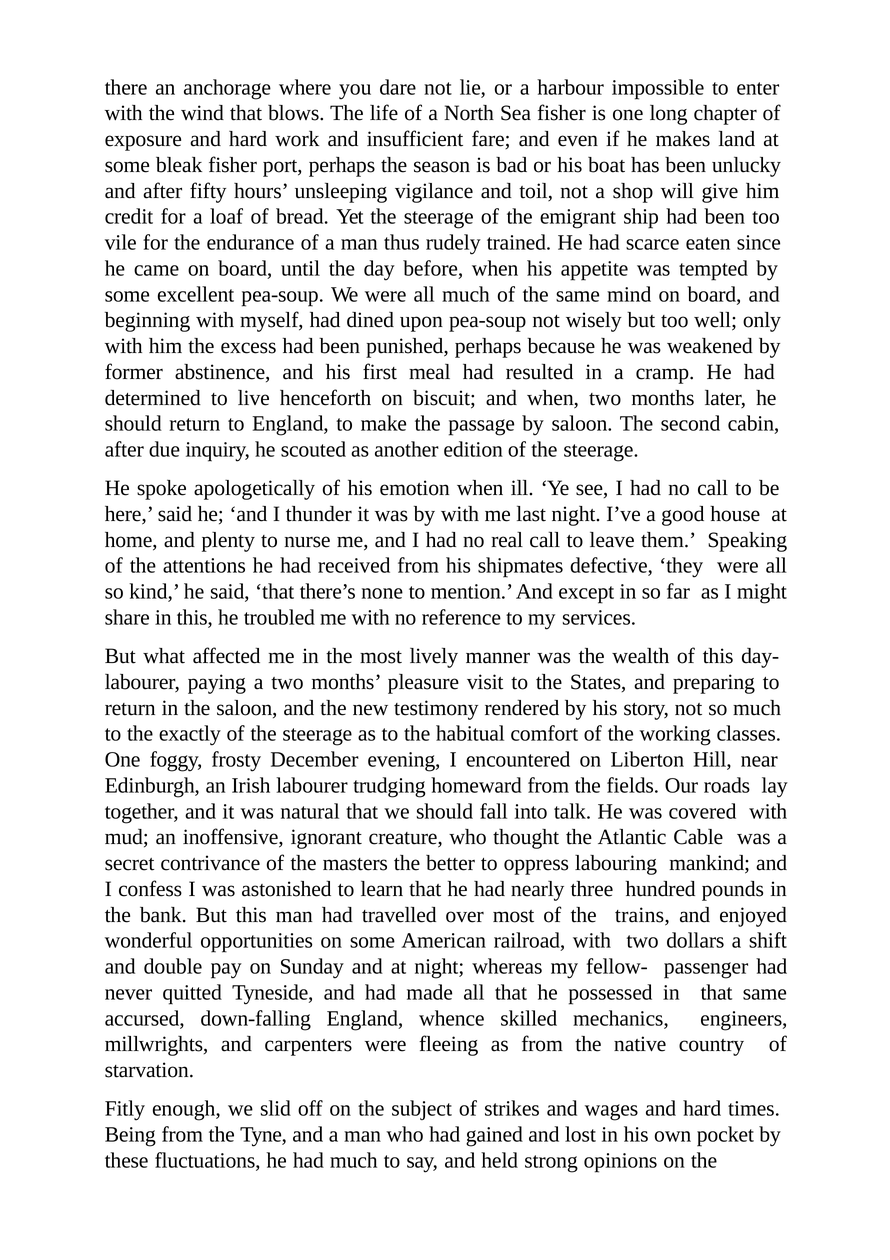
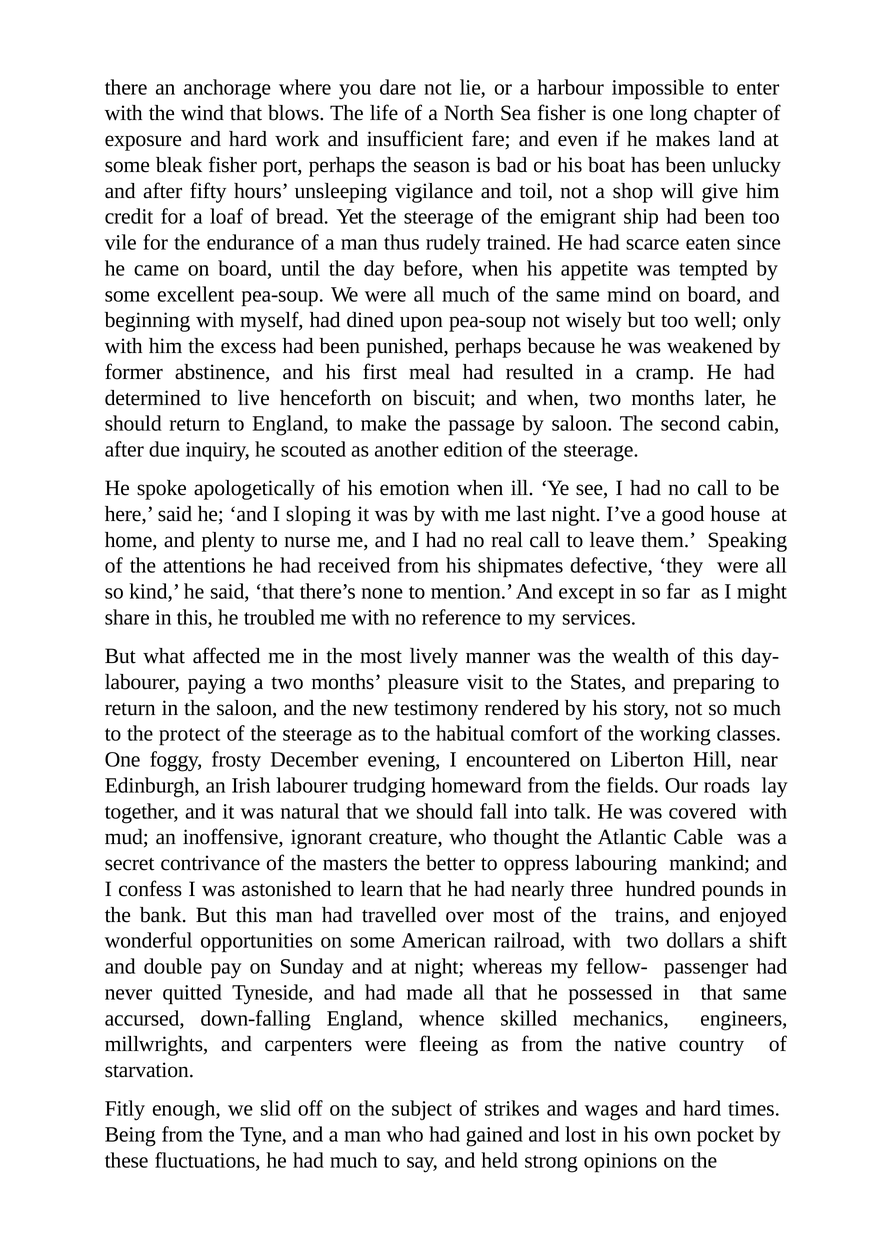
thunder: thunder -> sloping
exactly: exactly -> protect
